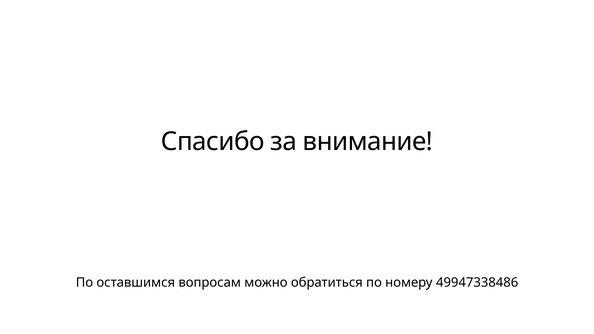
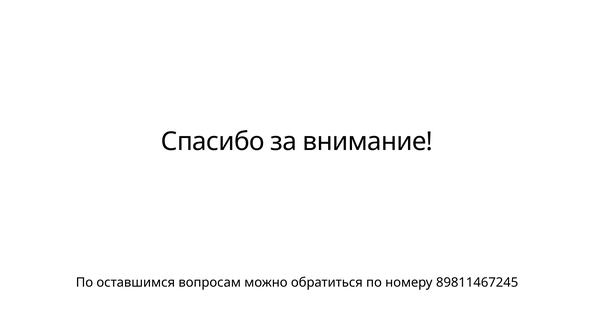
49947338486: 49947338486 -> 89811467245
